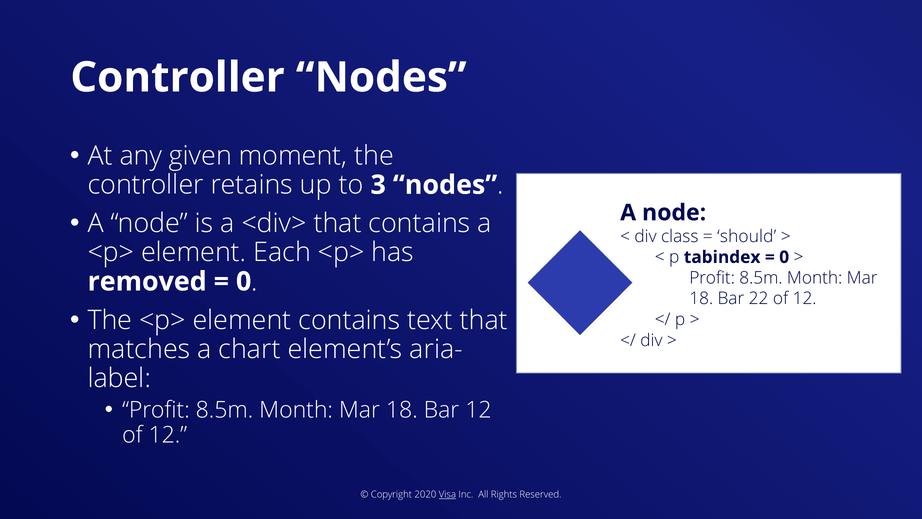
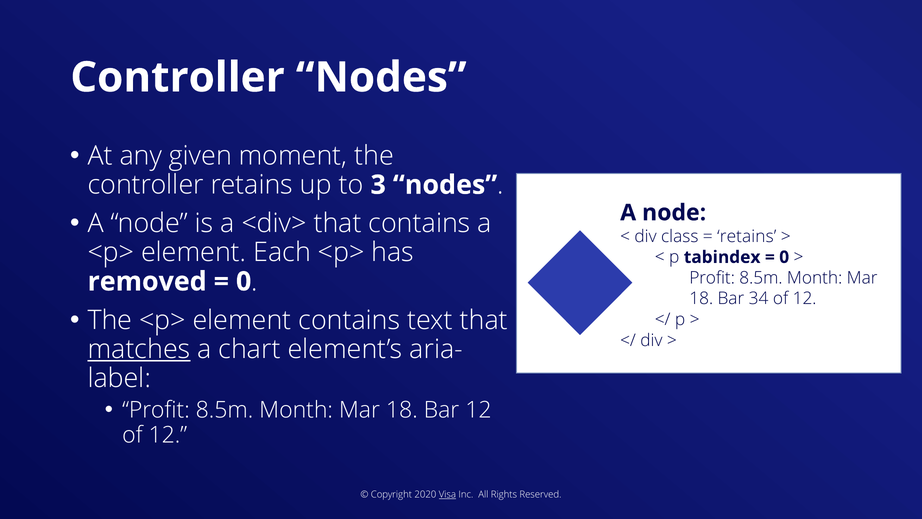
should at (747, 236): should -> retains
22: 22 -> 34
matches underline: none -> present
